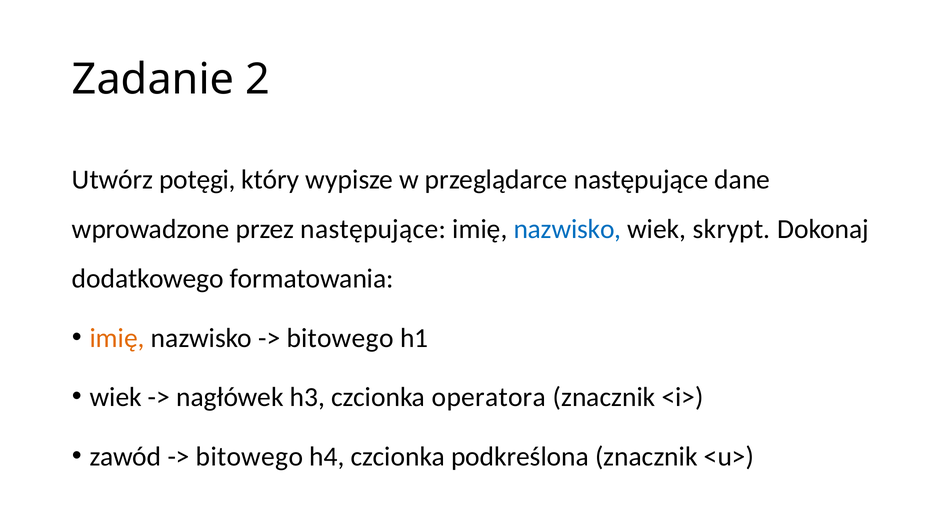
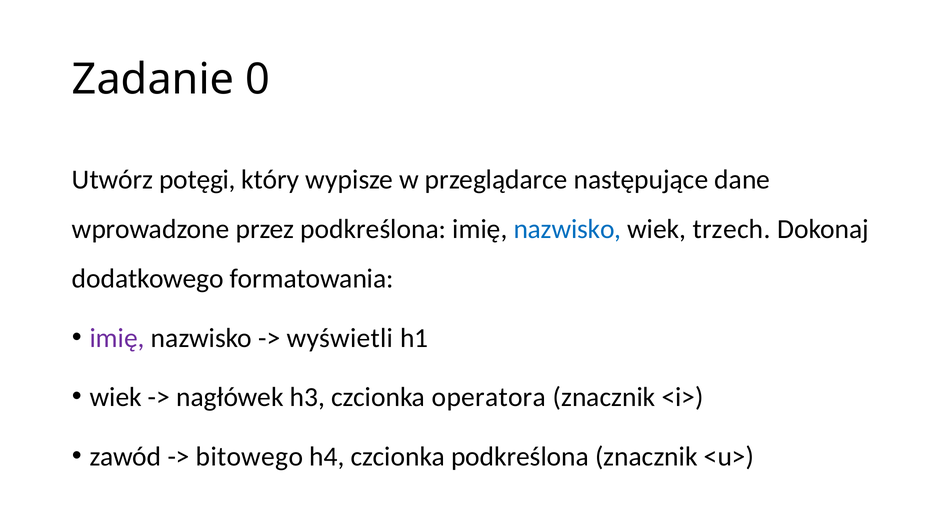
2: 2 -> 0
przez następujące: następujące -> podkreślona
skrypt: skrypt -> trzech
imię at (117, 338) colour: orange -> purple
bitowego at (340, 338): bitowego -> wyświetli
